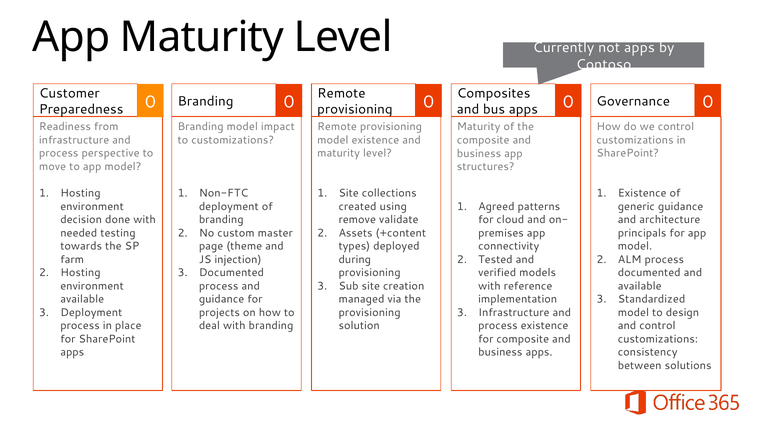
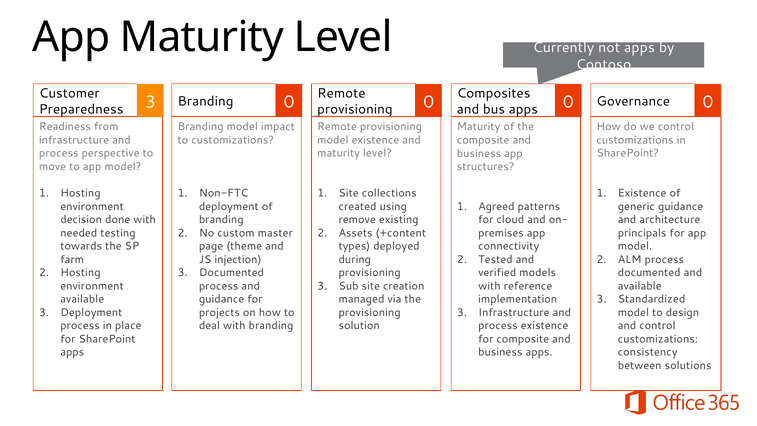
Preparedness 0: 0 -> 3
validate: validate -> existing
